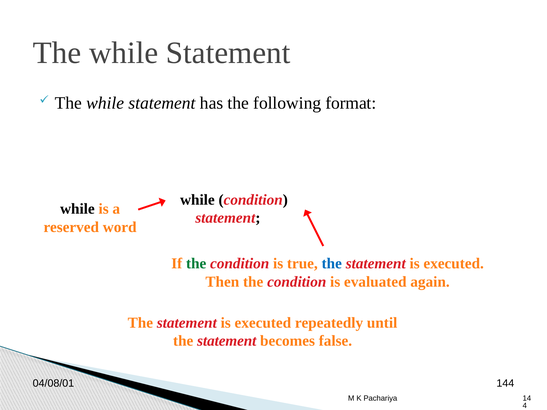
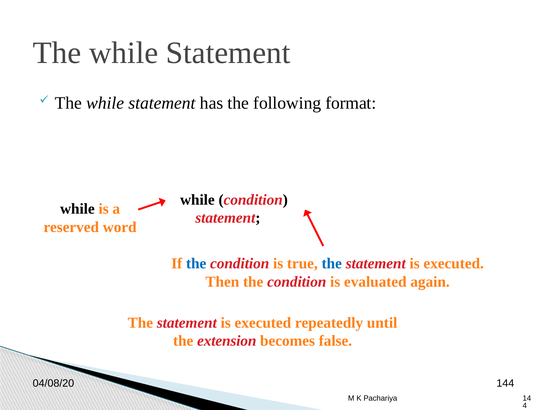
the at (196, 264) colour: green -> blue
statement at (227, 341): statement -> extension
04/08/01: 04/08/01 -> 04/08/20
